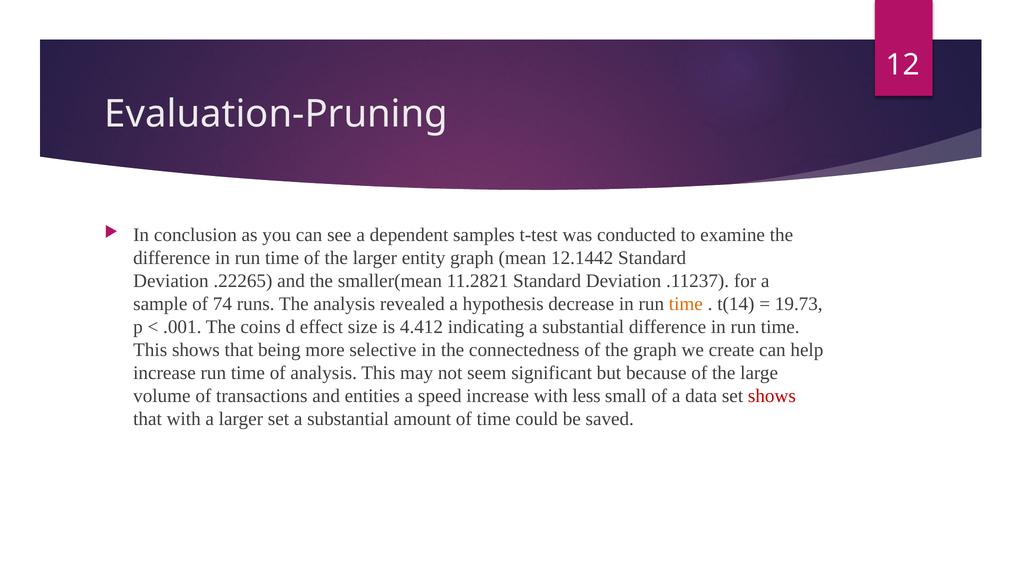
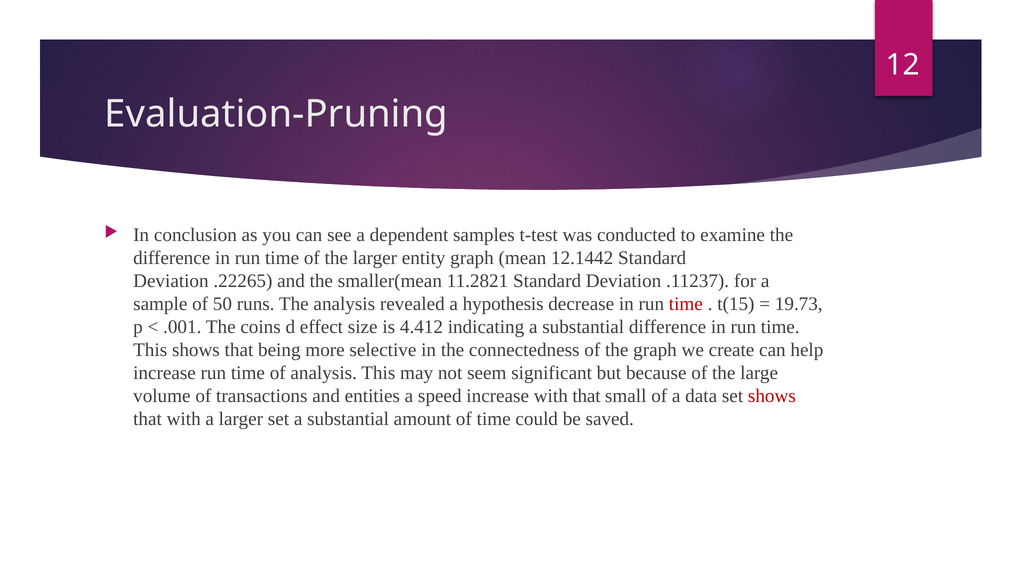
74: 74 -> 50
time at (686, 304) colour: orange -> red
t(14: t(14 -> t(15
with less: less -> that
